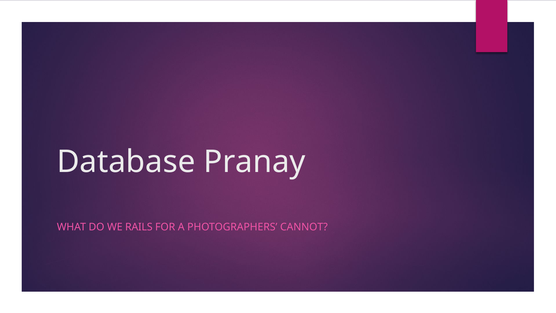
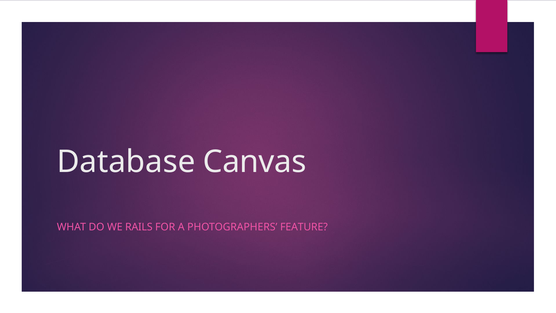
Pranay: Pranay -> Canvas
CANNOT: CANNOT -> FEATURE
